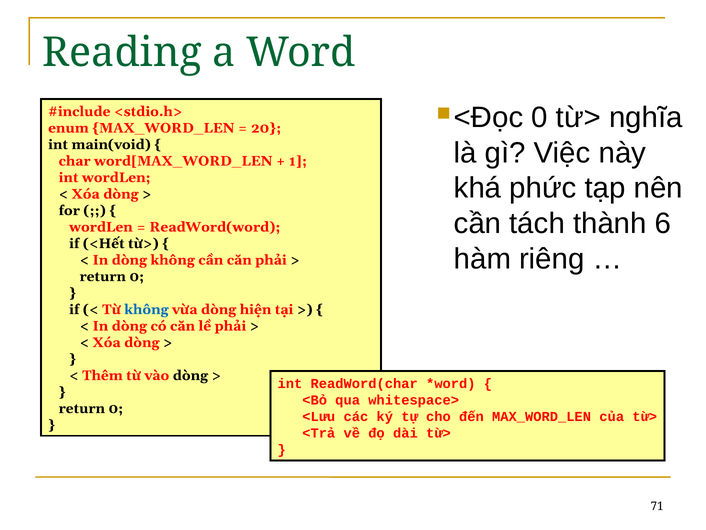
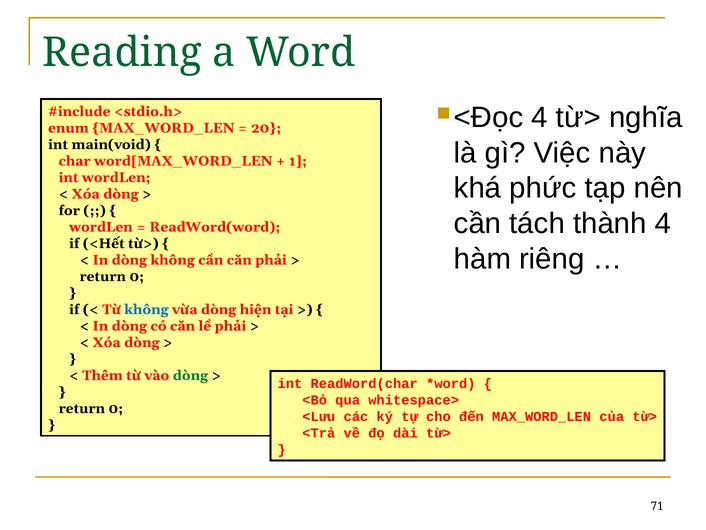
<Đọc 0: 0 -> 4
thành 6: 6 -> 4
dòng at (190, 375) colour: black -> green
